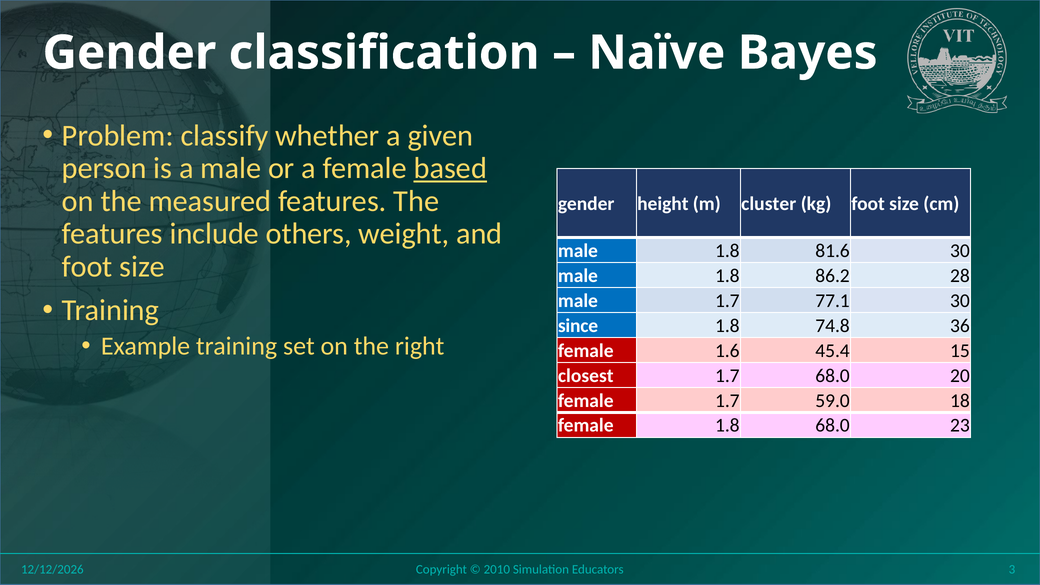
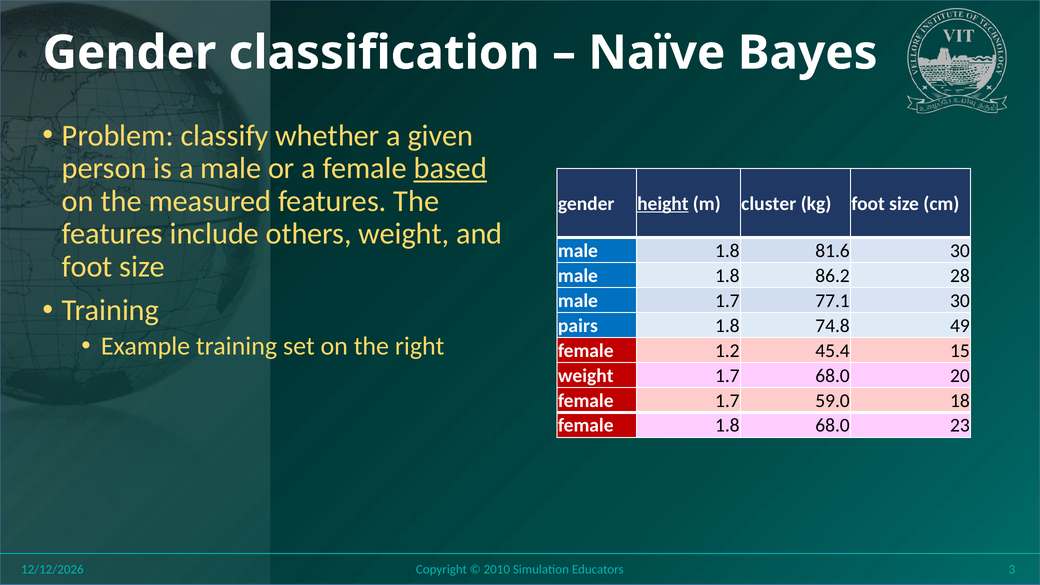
height underline: none -> present
since: since -> pairs
36: 36 -> 49
1.6: 1.6 -> 1.2
closest at (586, 376): closest -> weight
